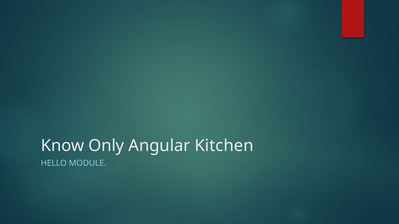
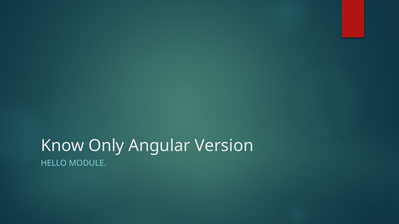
Kitchen: Kitchen -> Version
